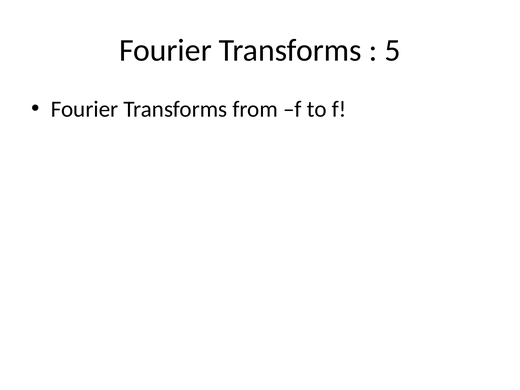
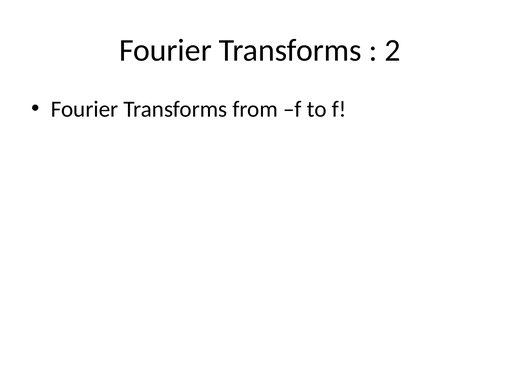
5: 5 -> 2
